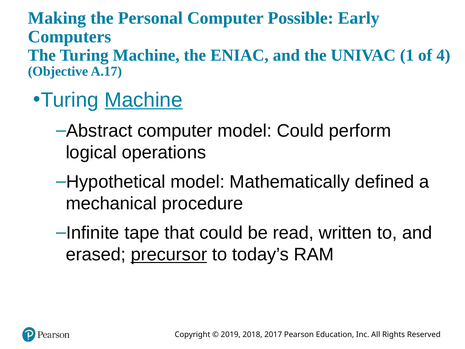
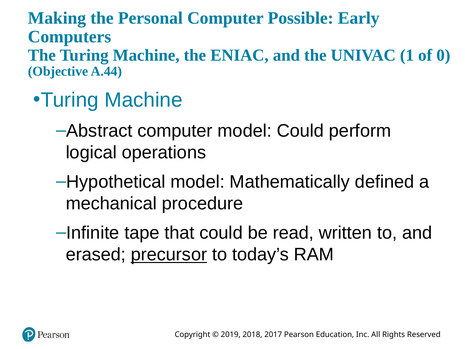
4: 4 -> 0
A.17: A.17 -> A.44
Machine at (144, 100) underline: present -> none
